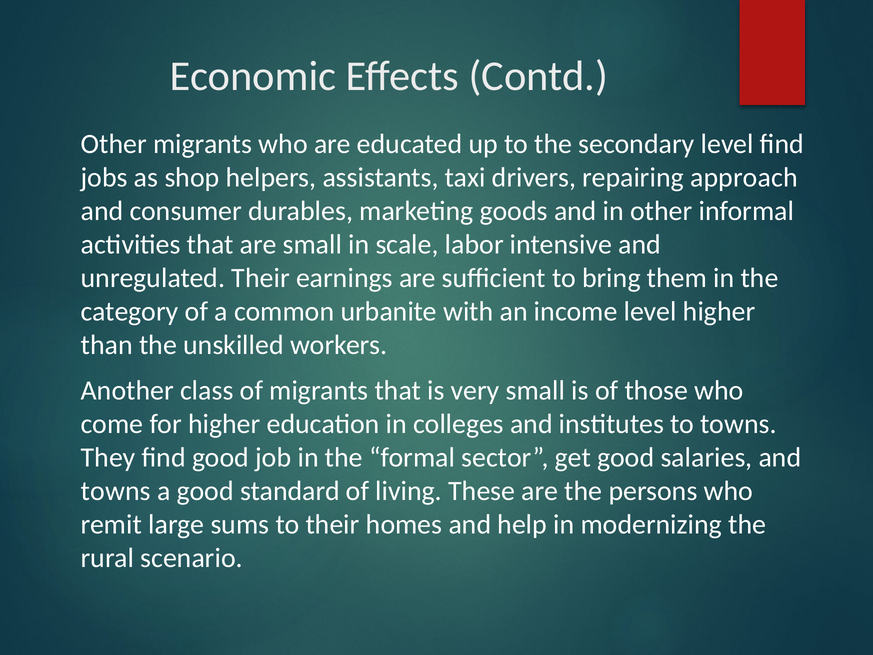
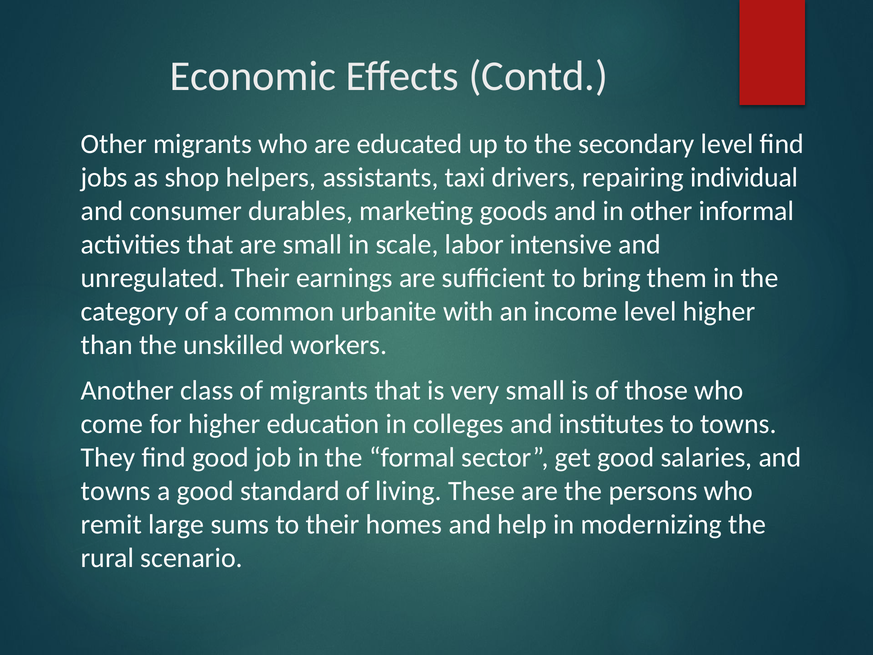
approach: approach -> individual
